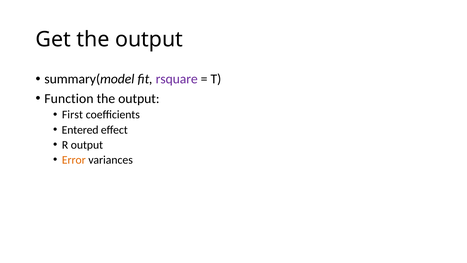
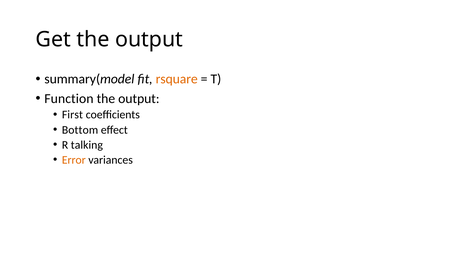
rsquare colour: purple -> orange
Entered: Entered -> Bottom
R output: output -> talking
